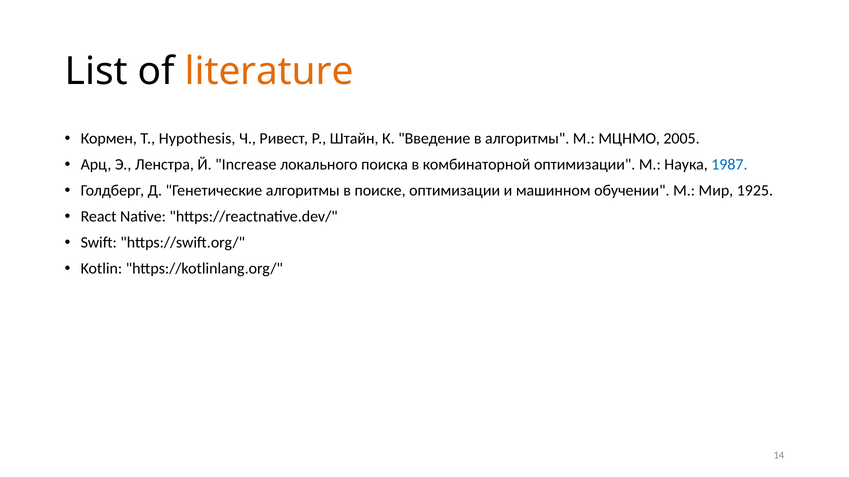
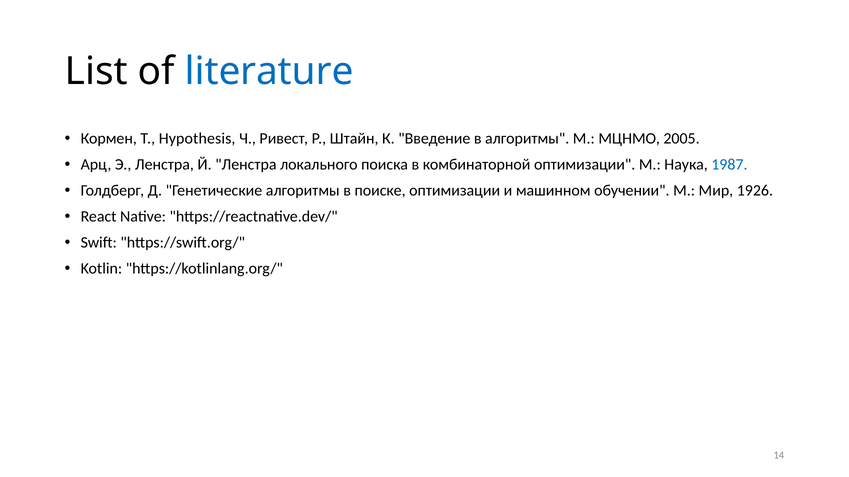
literature colour: orange -> blue
Й Increase: Increase -> Ленстра
1925: 1925 -> 1926
